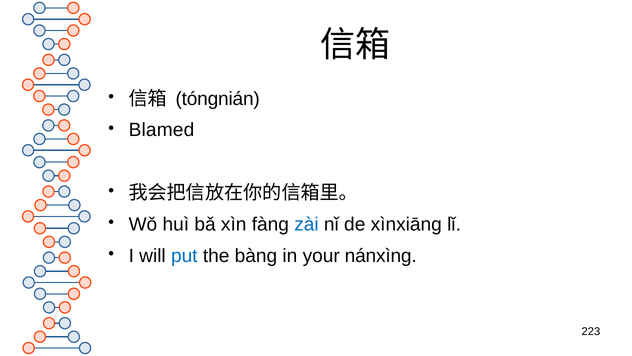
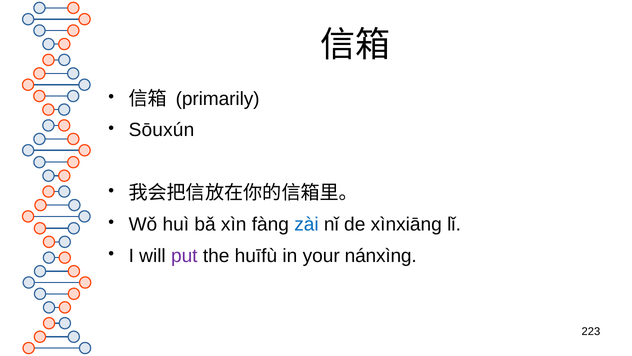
tóngnián: tóngnián -> primarily
Blamed: Blamed -> Sōuxún
put colour: blue -> purple
bàng: bàng -> huīfù
